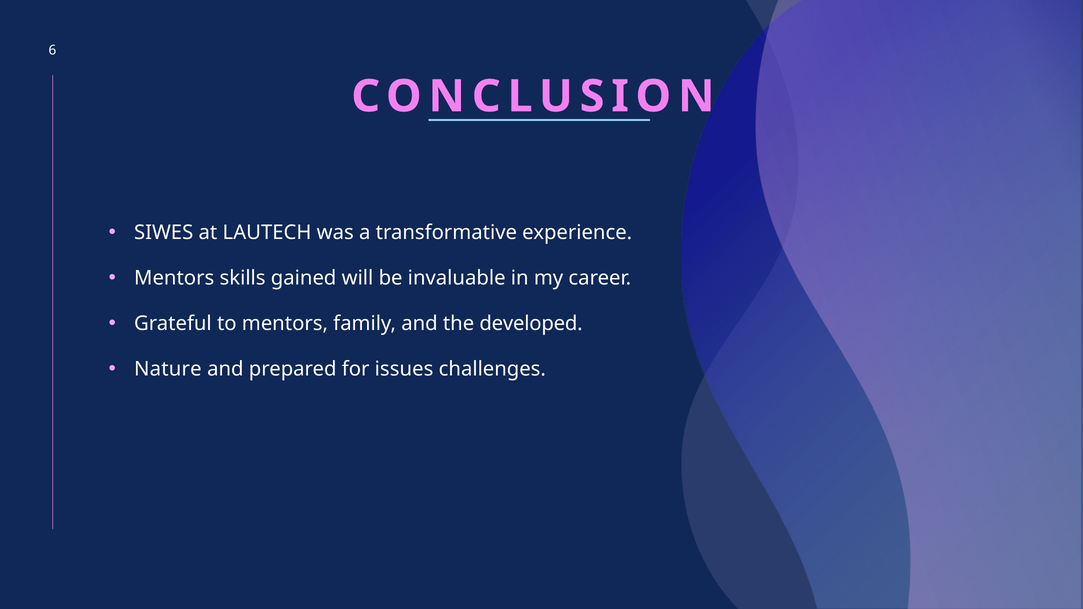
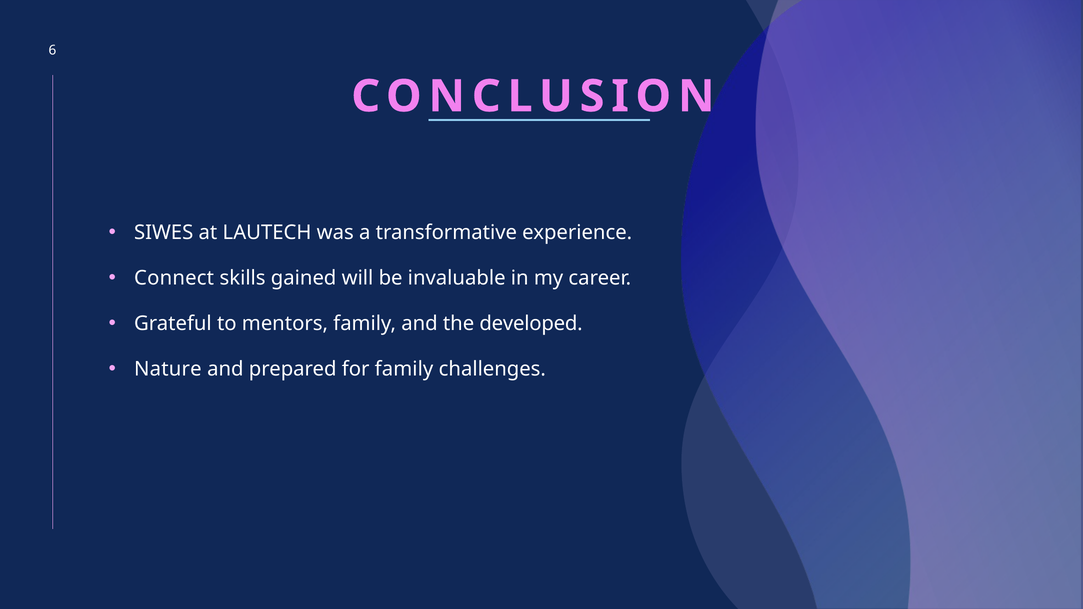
Mentors at (174, 278): Mentors -> Connect
for issues: issues -> family
